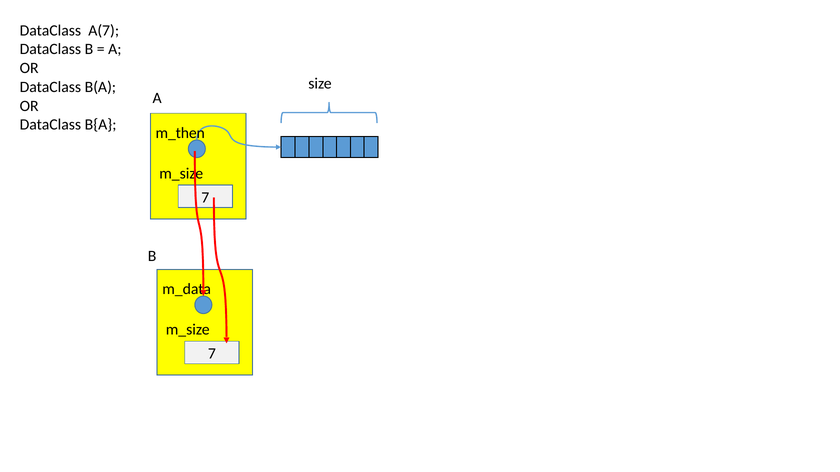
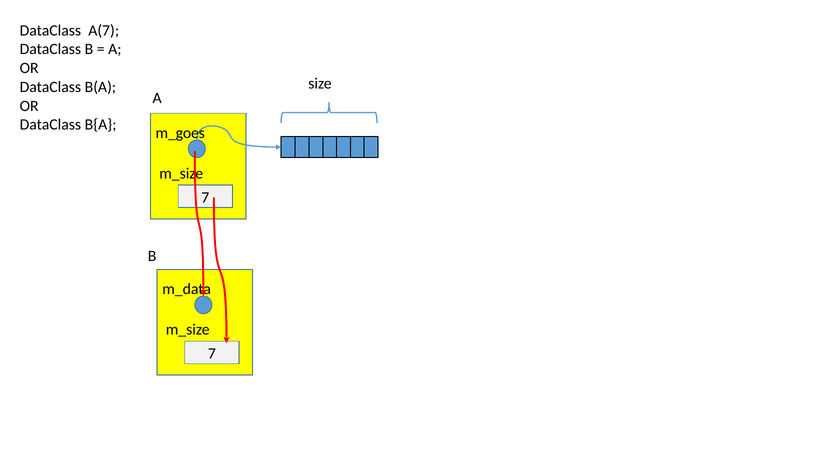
m_then: m_then -> m_goes
